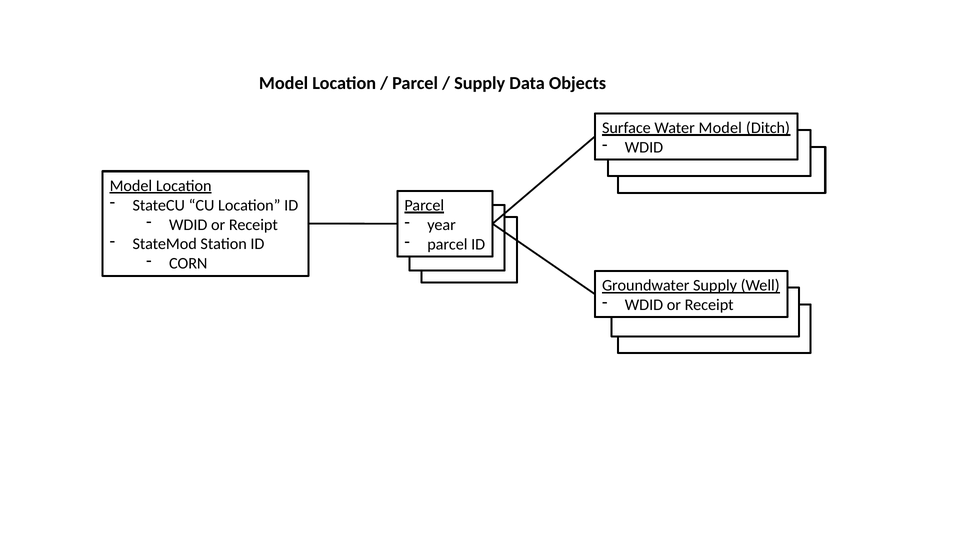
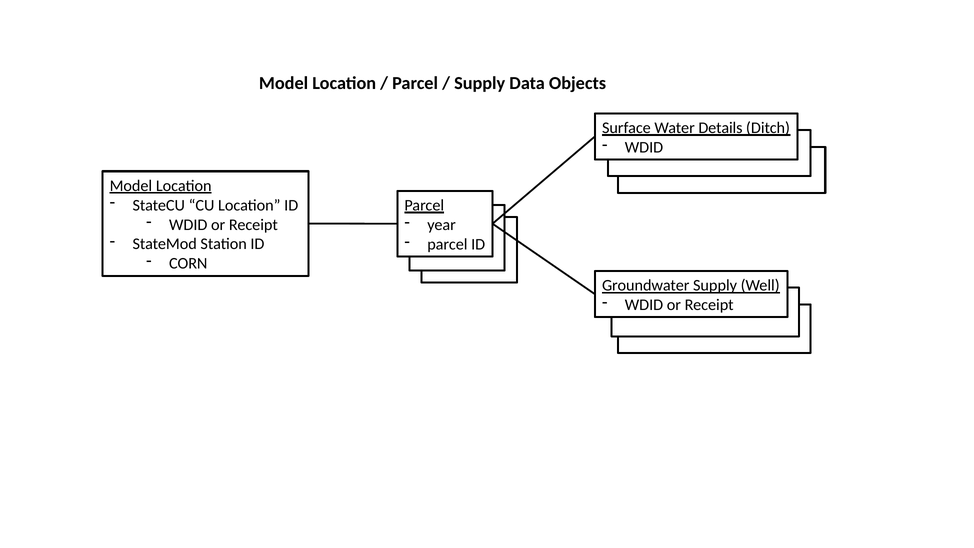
Water Model: Model -> Details
